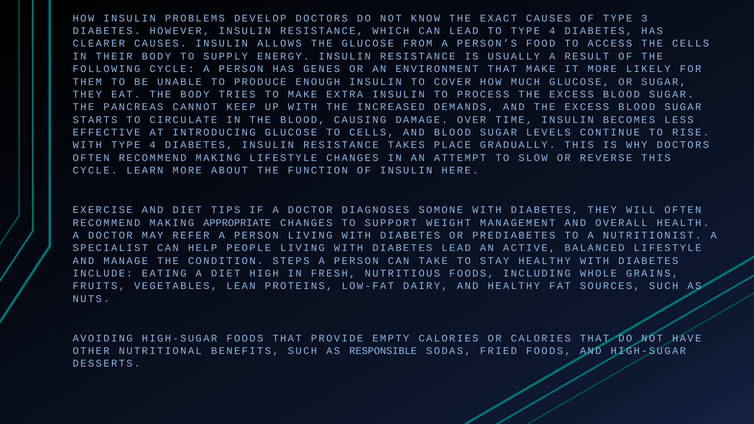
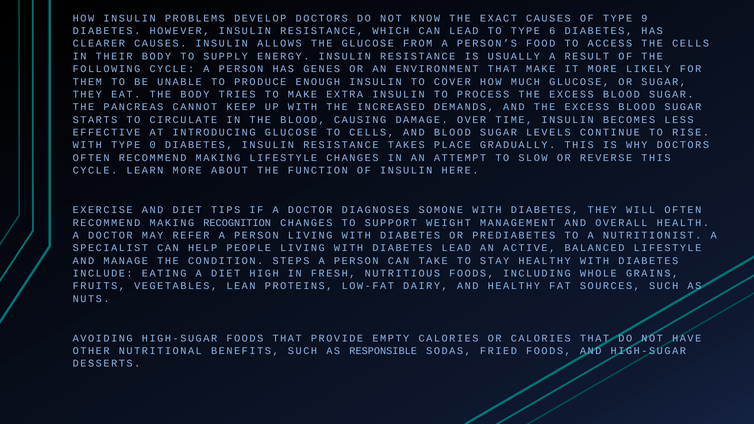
3: 3 -> 9
TO TYPE 4: 4 -> 6
WITH TYPE 4: 4 -> 0
APPROPRIATE: APPROPRIATE -> RECOGNITION
